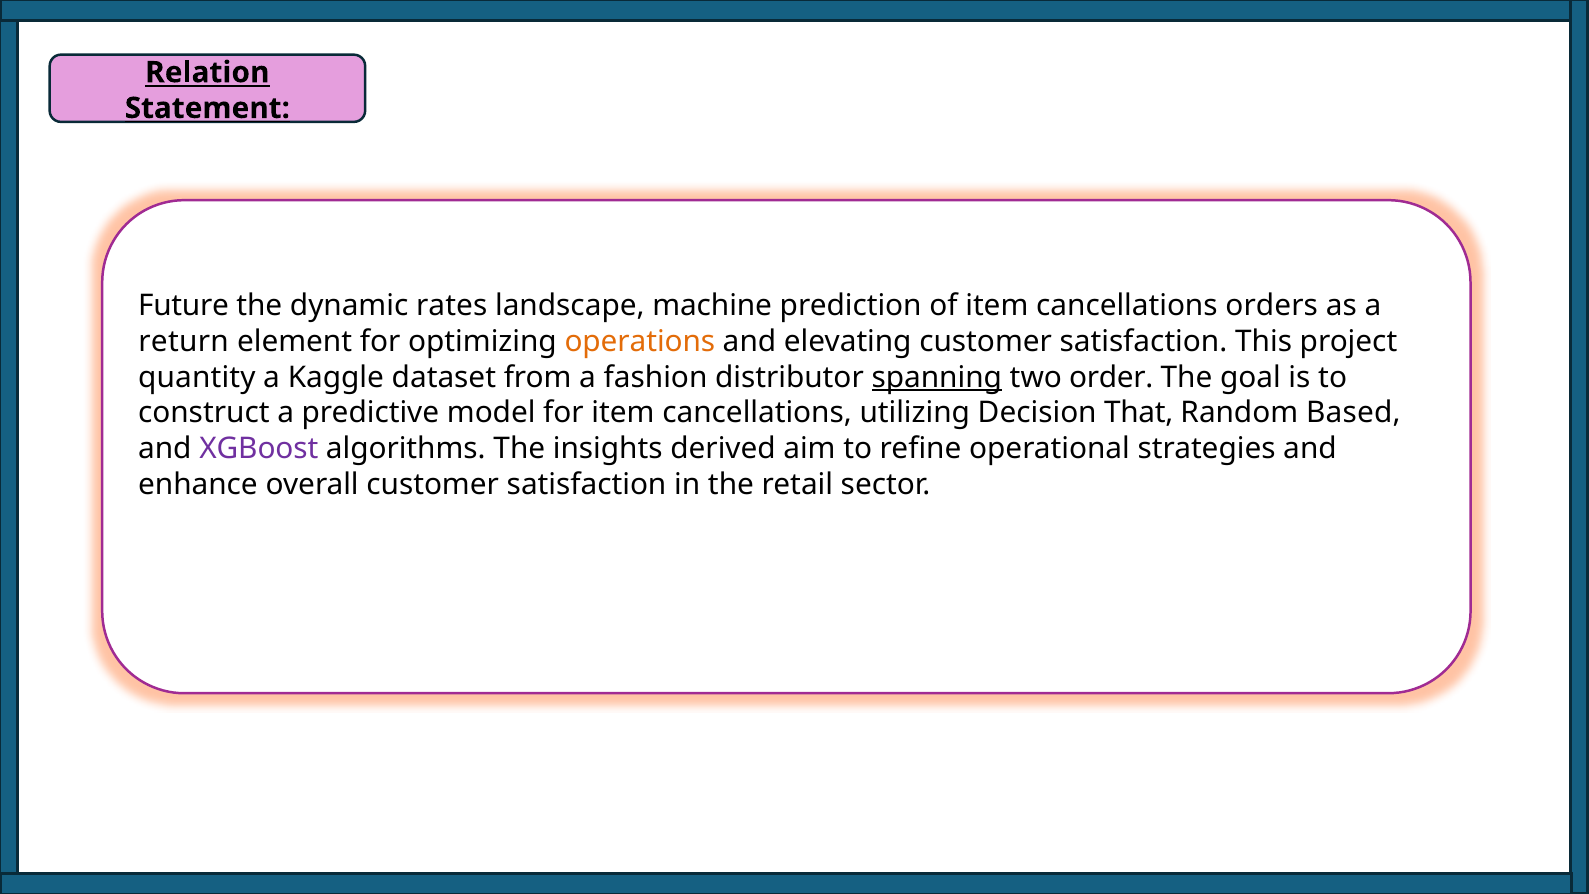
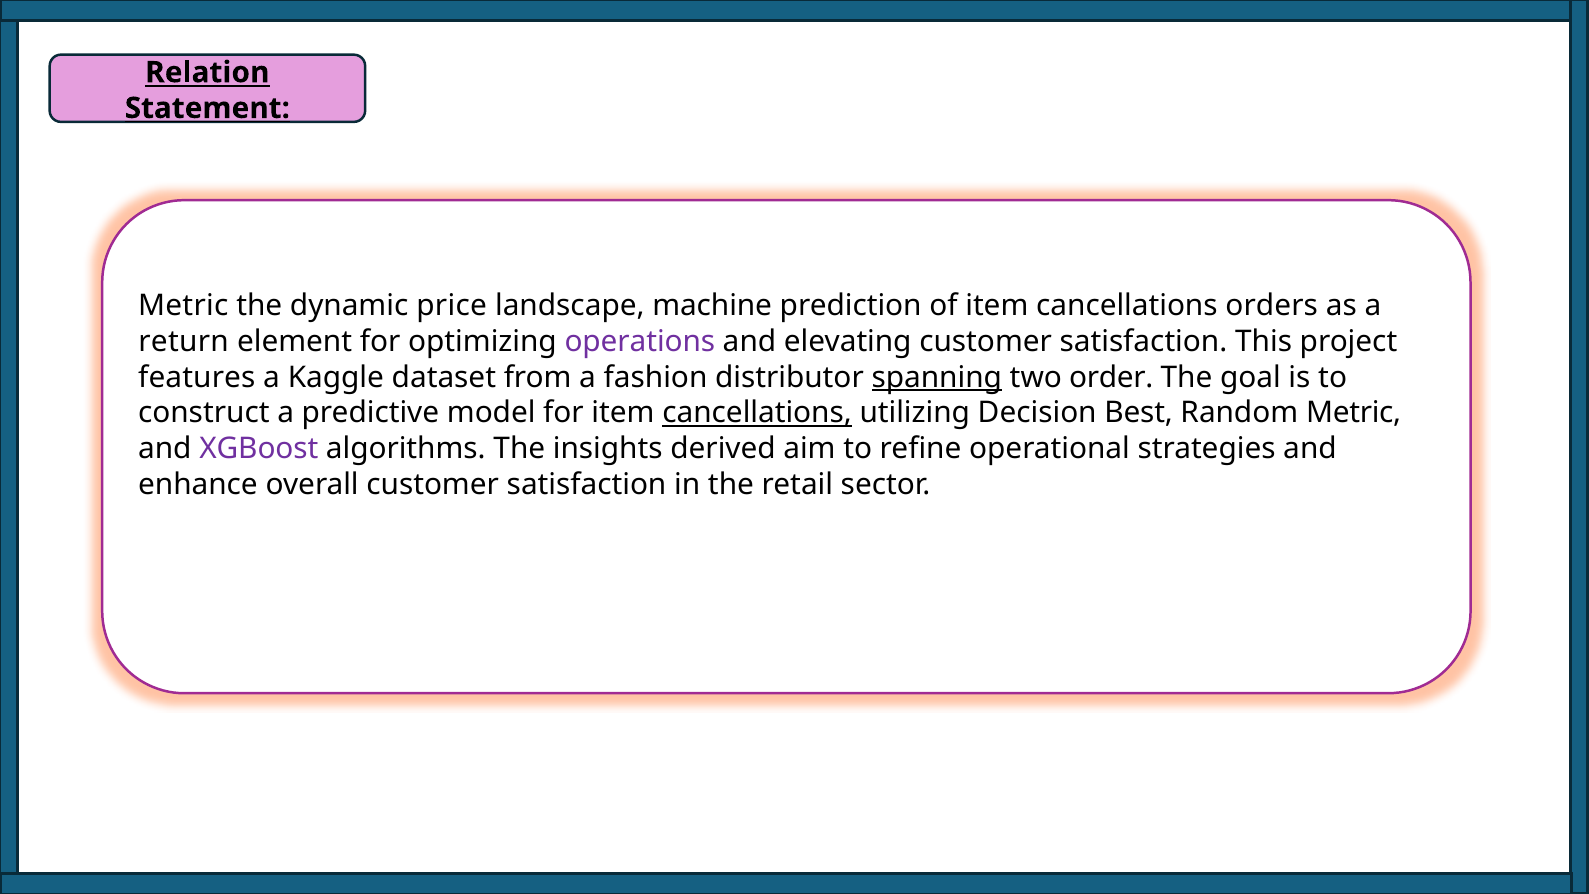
Future at (183, 306): Future -> Metric
rates: rates -> price
operations colour: orange -> purple
quantity: quantity -> features
cancellations at (757, 413) underline: none -> present
That: That -> Best
Random Based: Based -> Metric
